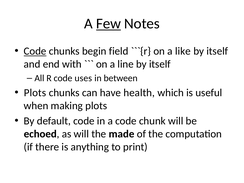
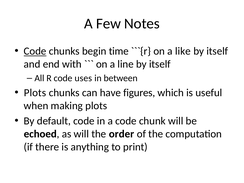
Few underline: present -> none
field: field -> time
health: health -> figures
made: made -> order
